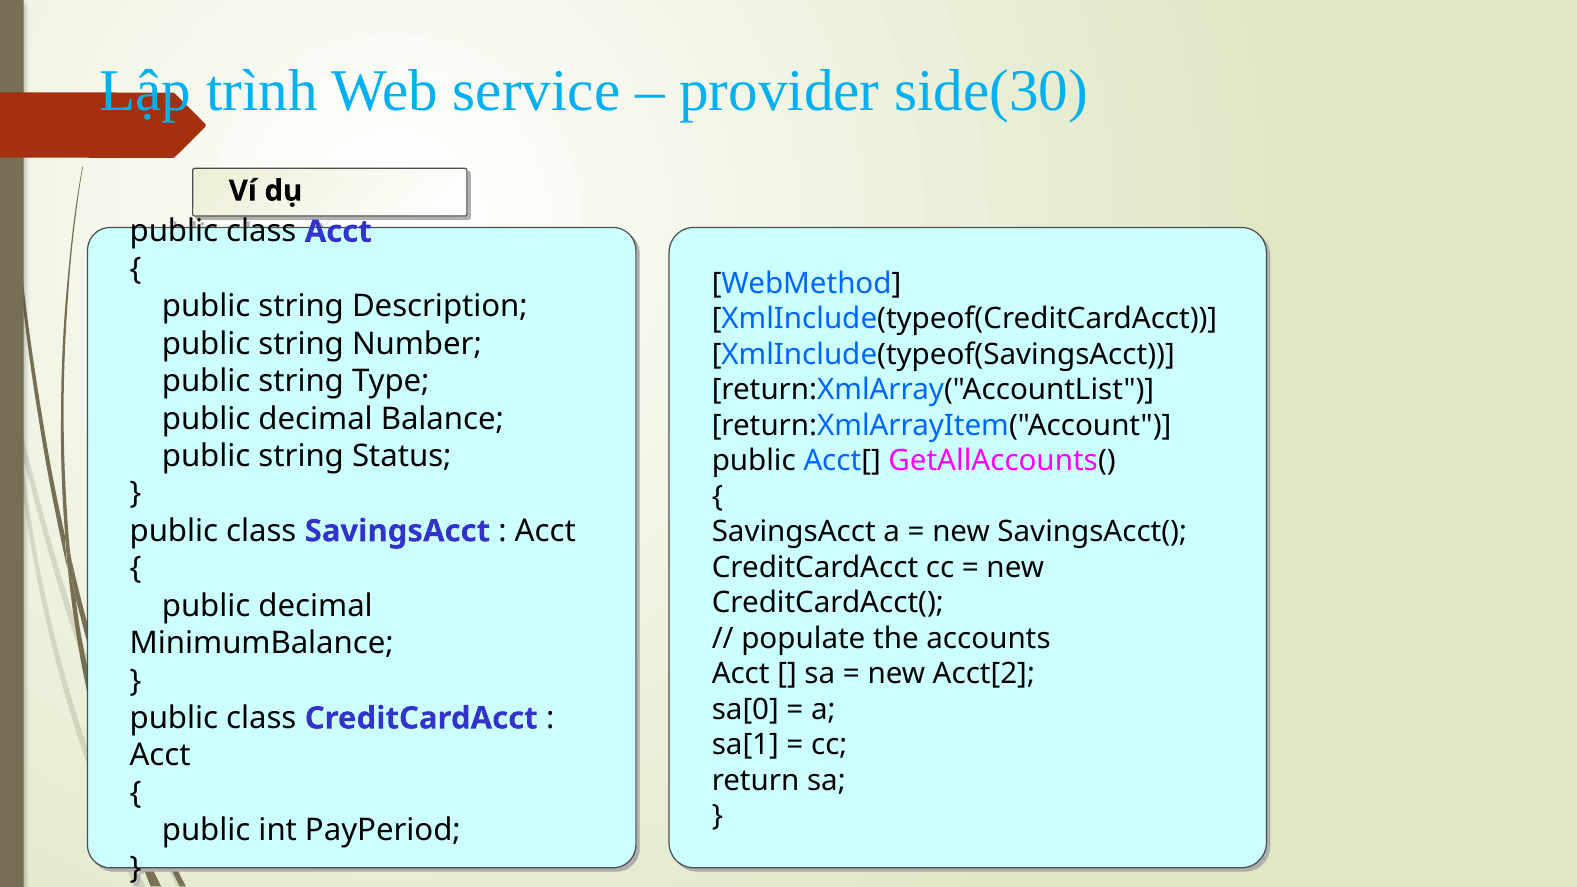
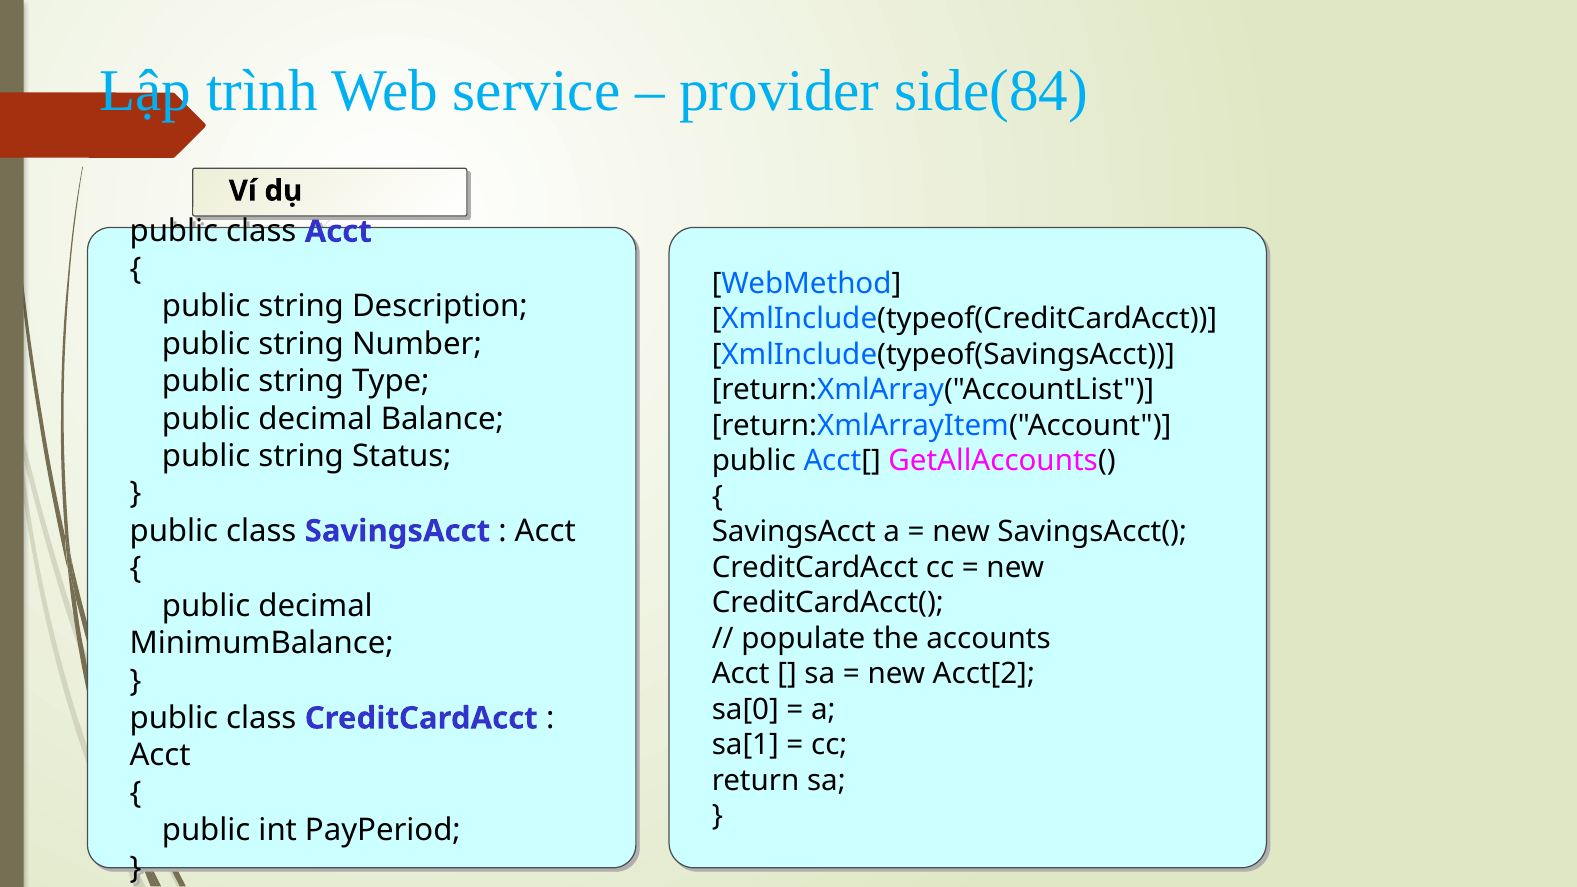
side(30: side(30 -> side(84
